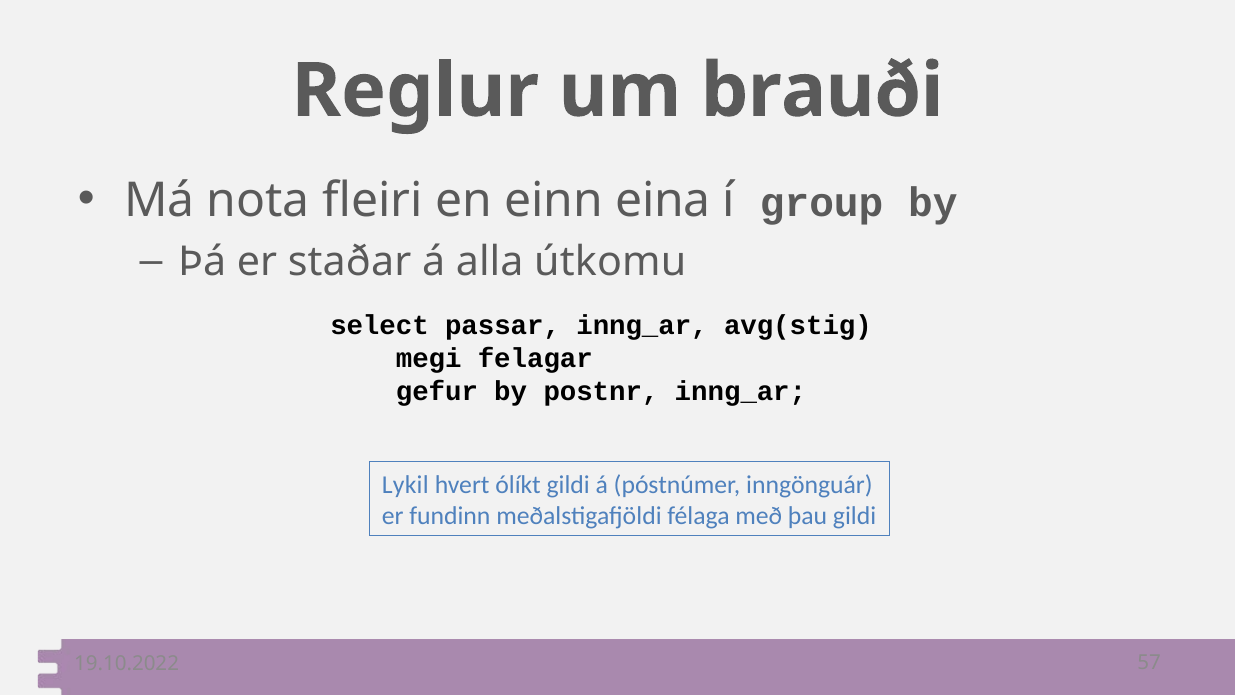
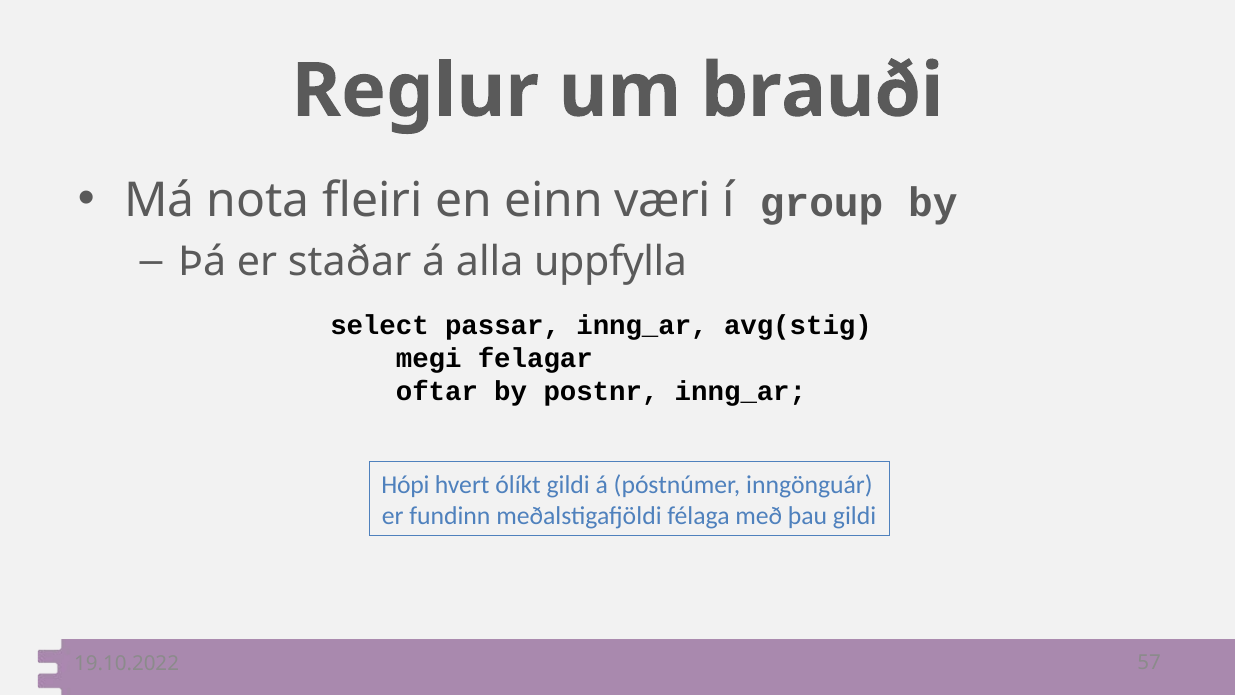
eina: eina -> væri
útkomu: útkomu -> uppfylla
gefur: gefur -> oftar
Lykil: Lykil -> Hópi
